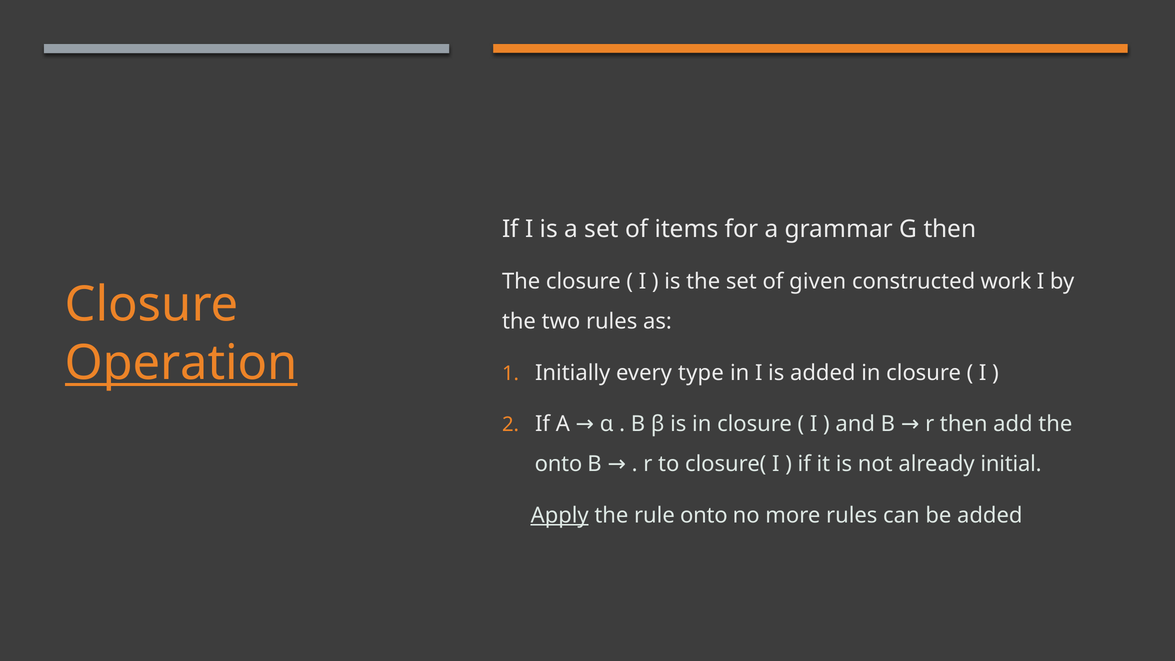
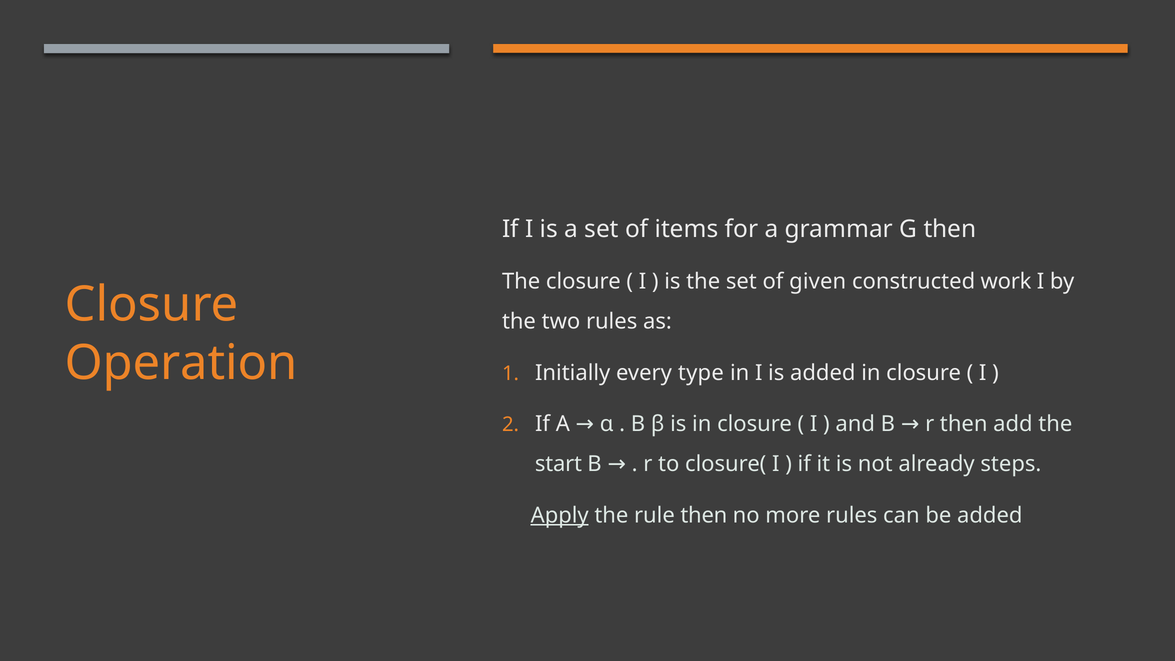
Operation underline: present -> none
onto at (558, 464): onto -> start
initial: initial -> steps
rule onto: onto -> then
